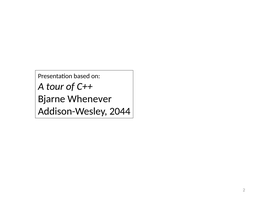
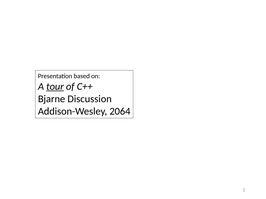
tour underline: none -> present
Whenever: Whenever -> Discussion
2044: 2044 -> 2064
